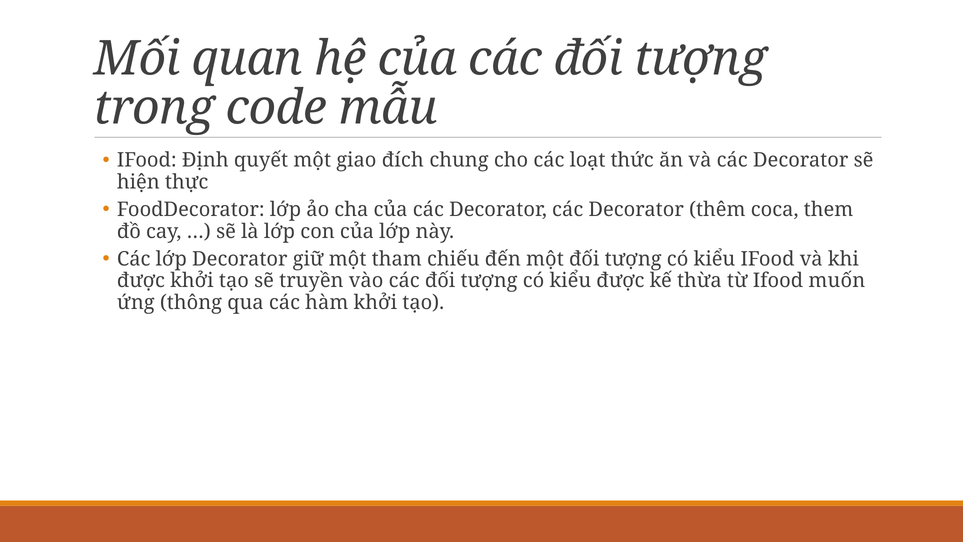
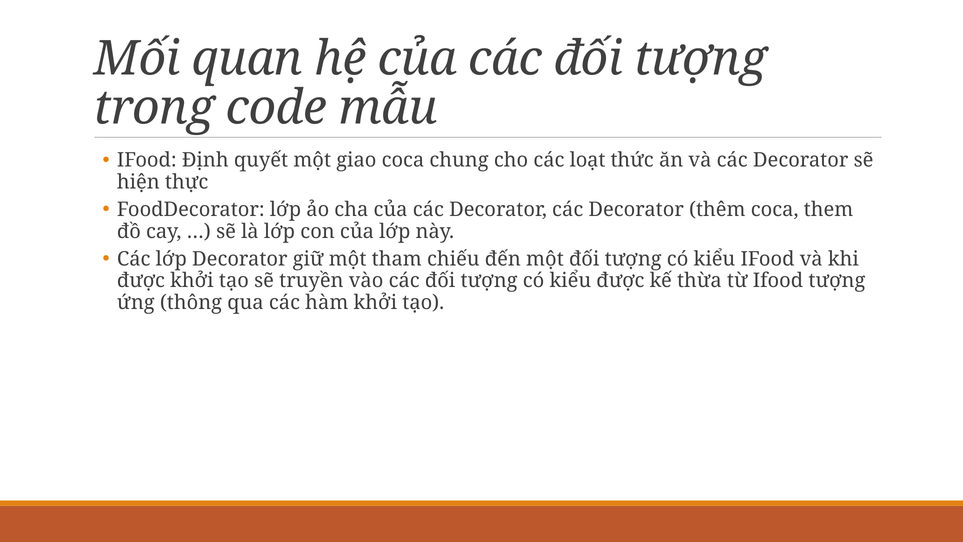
giao đích: đích -> coca
Ifood muốn: muốn -> tượng
